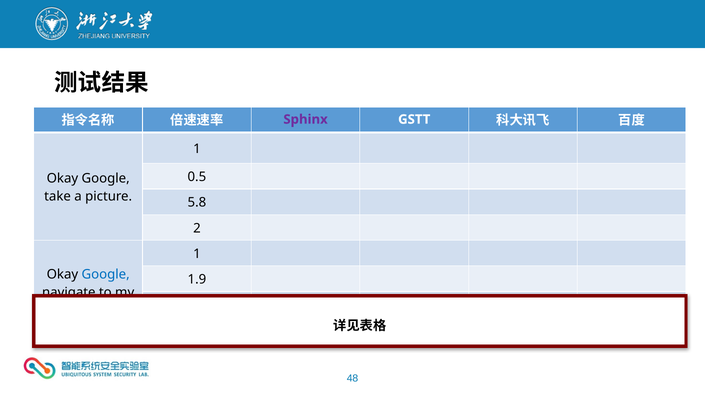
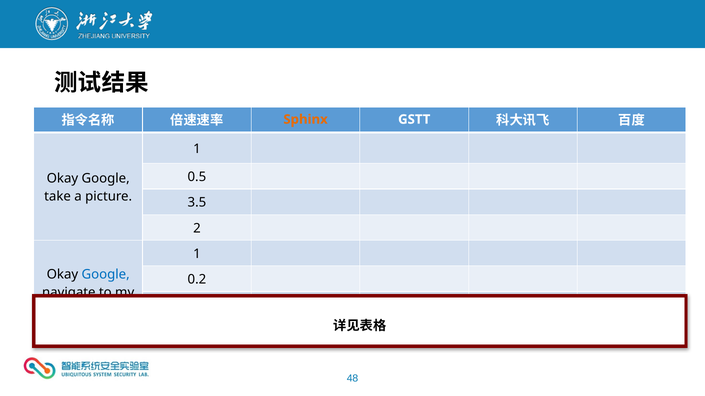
Sphinx colour: purple -> orange
5.8: 5.8 -> 3.5
1.9: 1.9 -> 0.2
